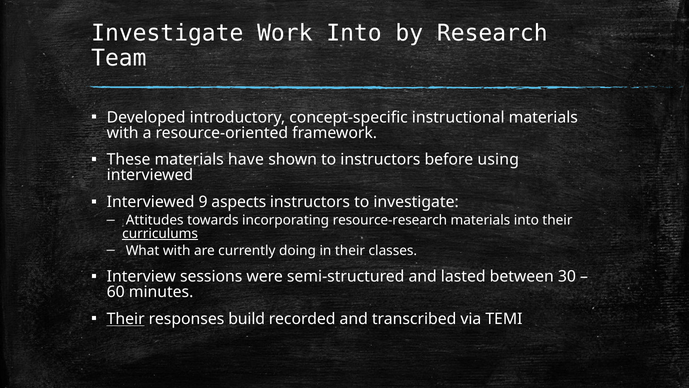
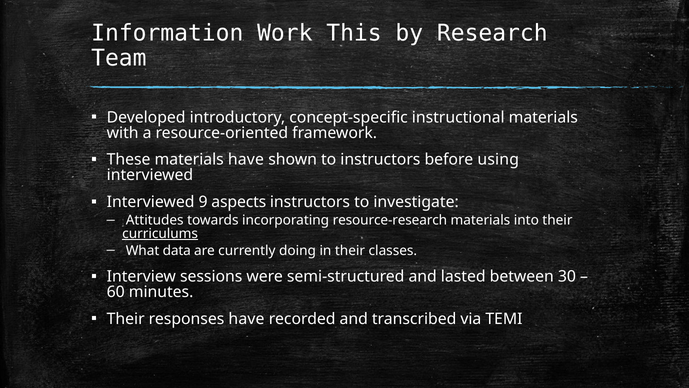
Investigate at (167, 33): Investigate -> Information
Work Into: Into -> This
What with: with -> data
Their at (126, 319) underline: present -> none
responses build: build -> have
